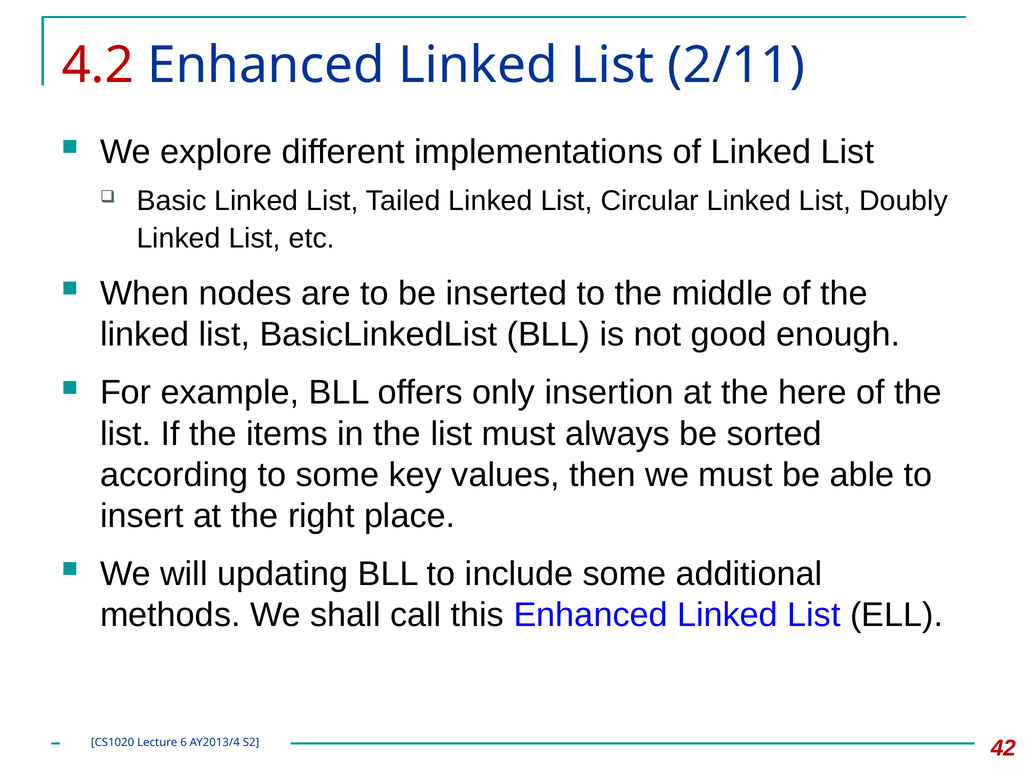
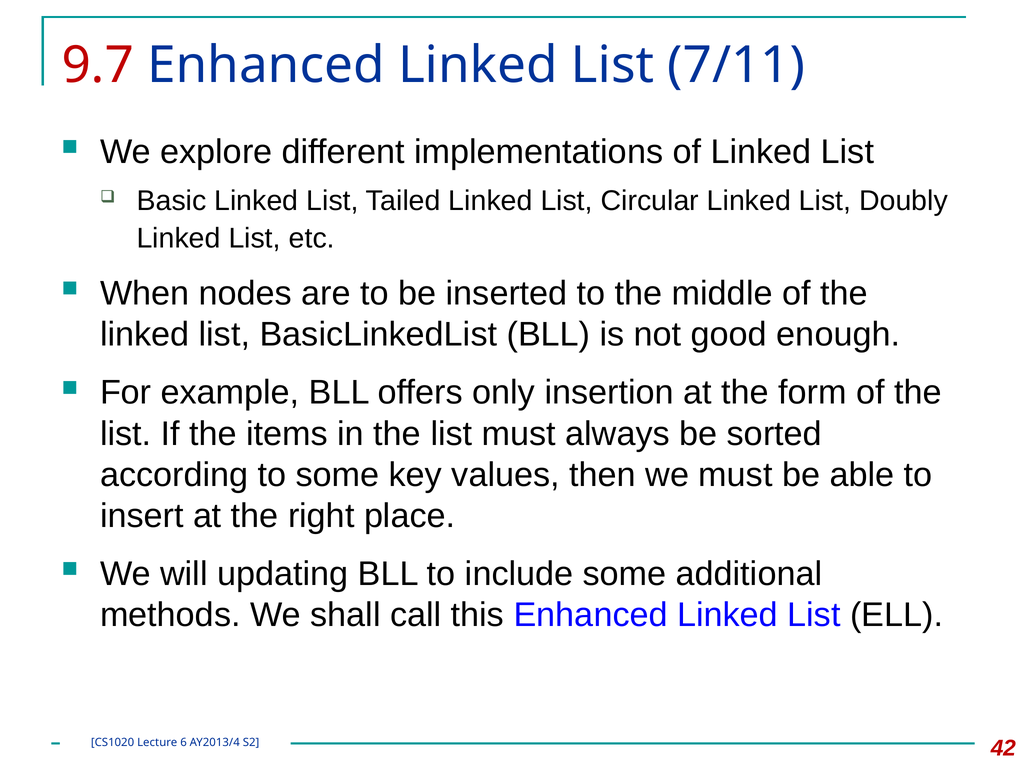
4.2: 4.2 -> 9.7
2/11: 2/11 -> 7/11
here: here -> form
